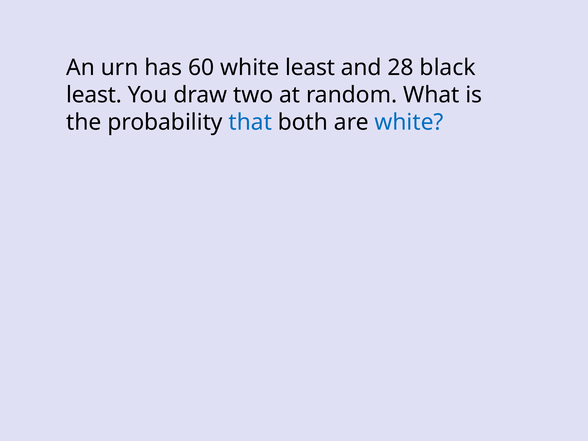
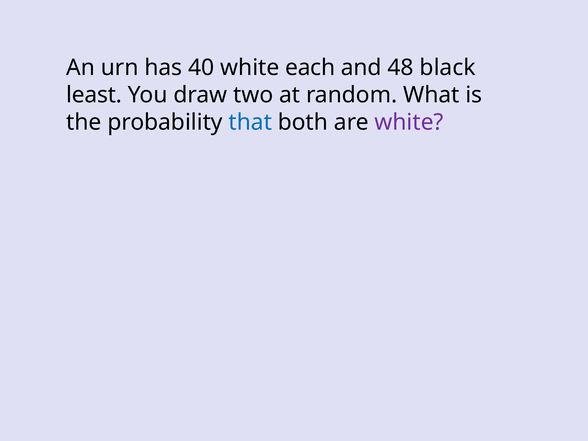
60: 60 -> 40
white least: least -> each
28: 28 -> 48
white at (409, 122) colour: blue -> purple
